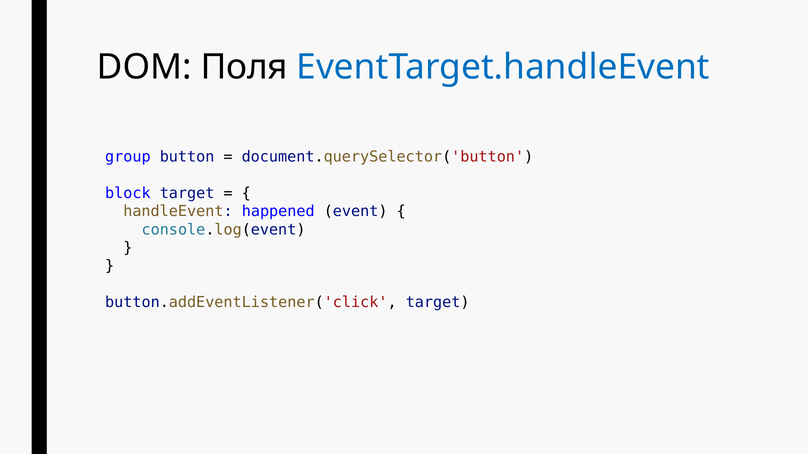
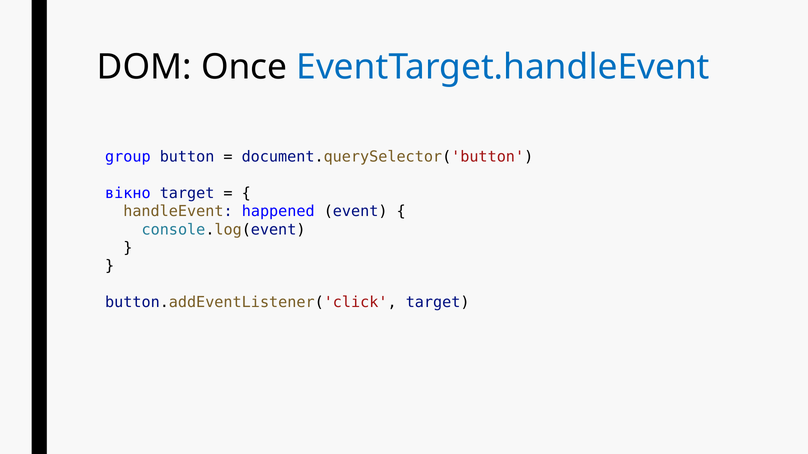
Поля: Поля -> Once
block: block -> вікно
